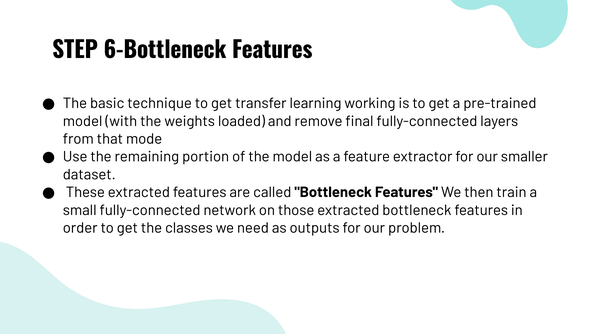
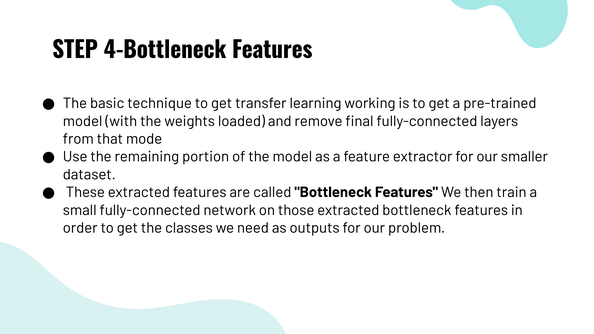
6-Bottleneck: 6-Bottleneck -> 4-Bottleneck
